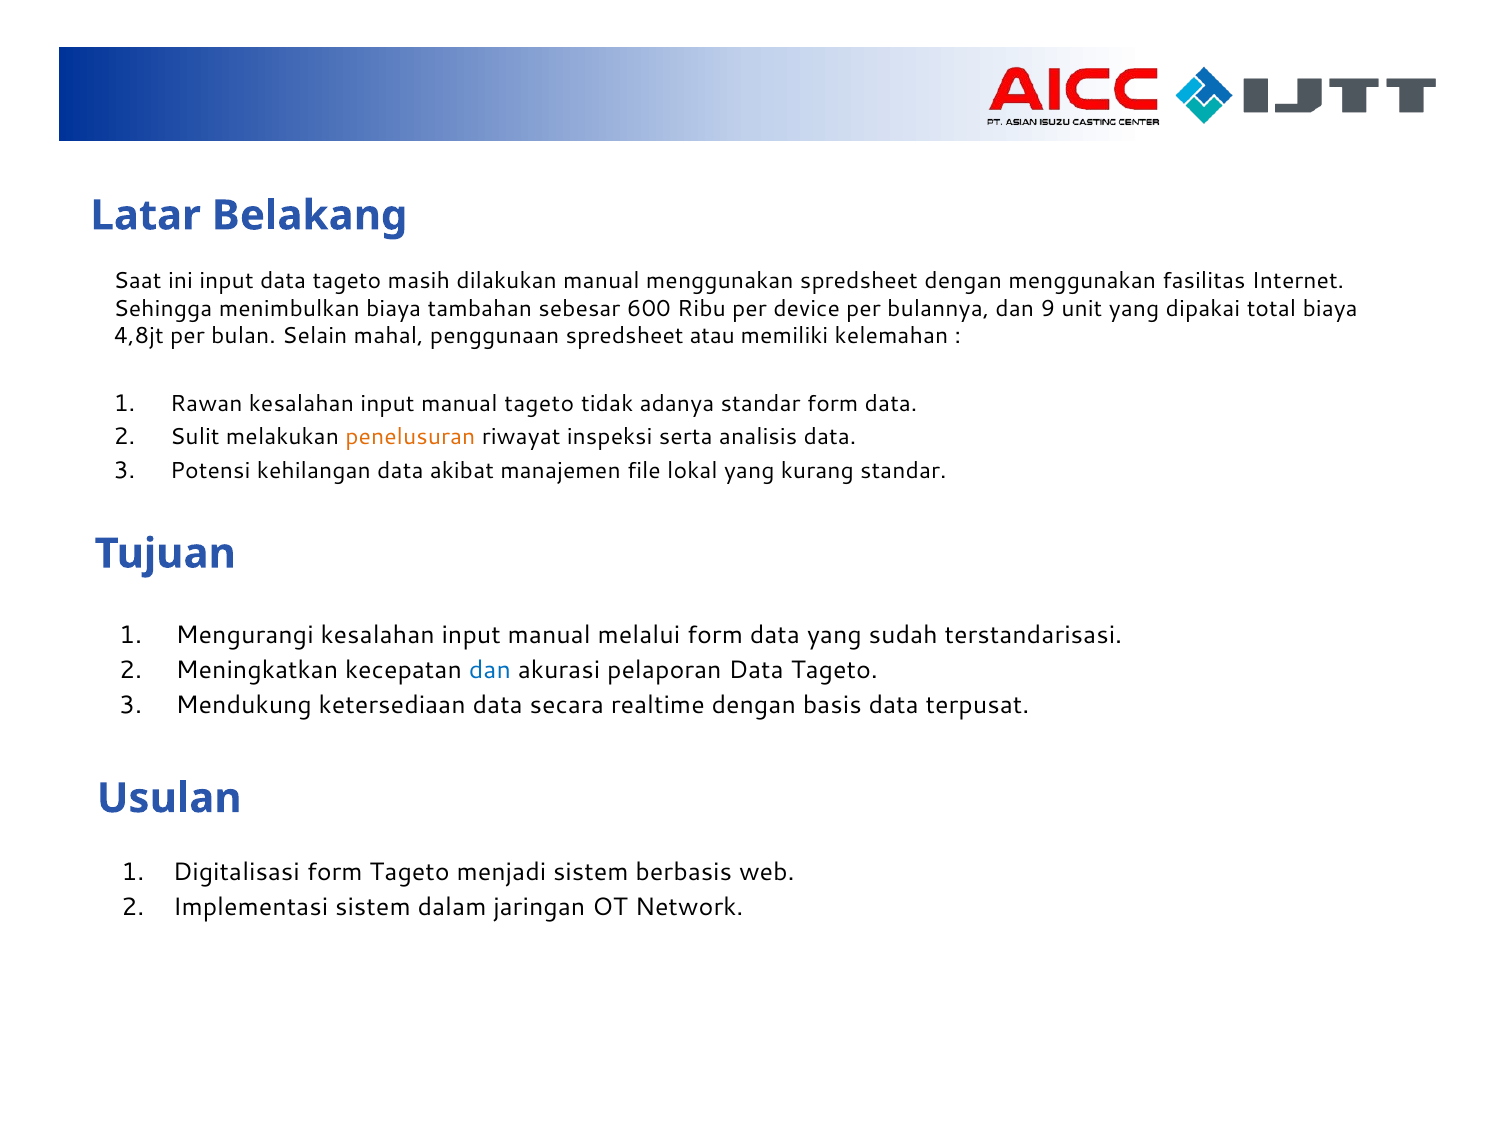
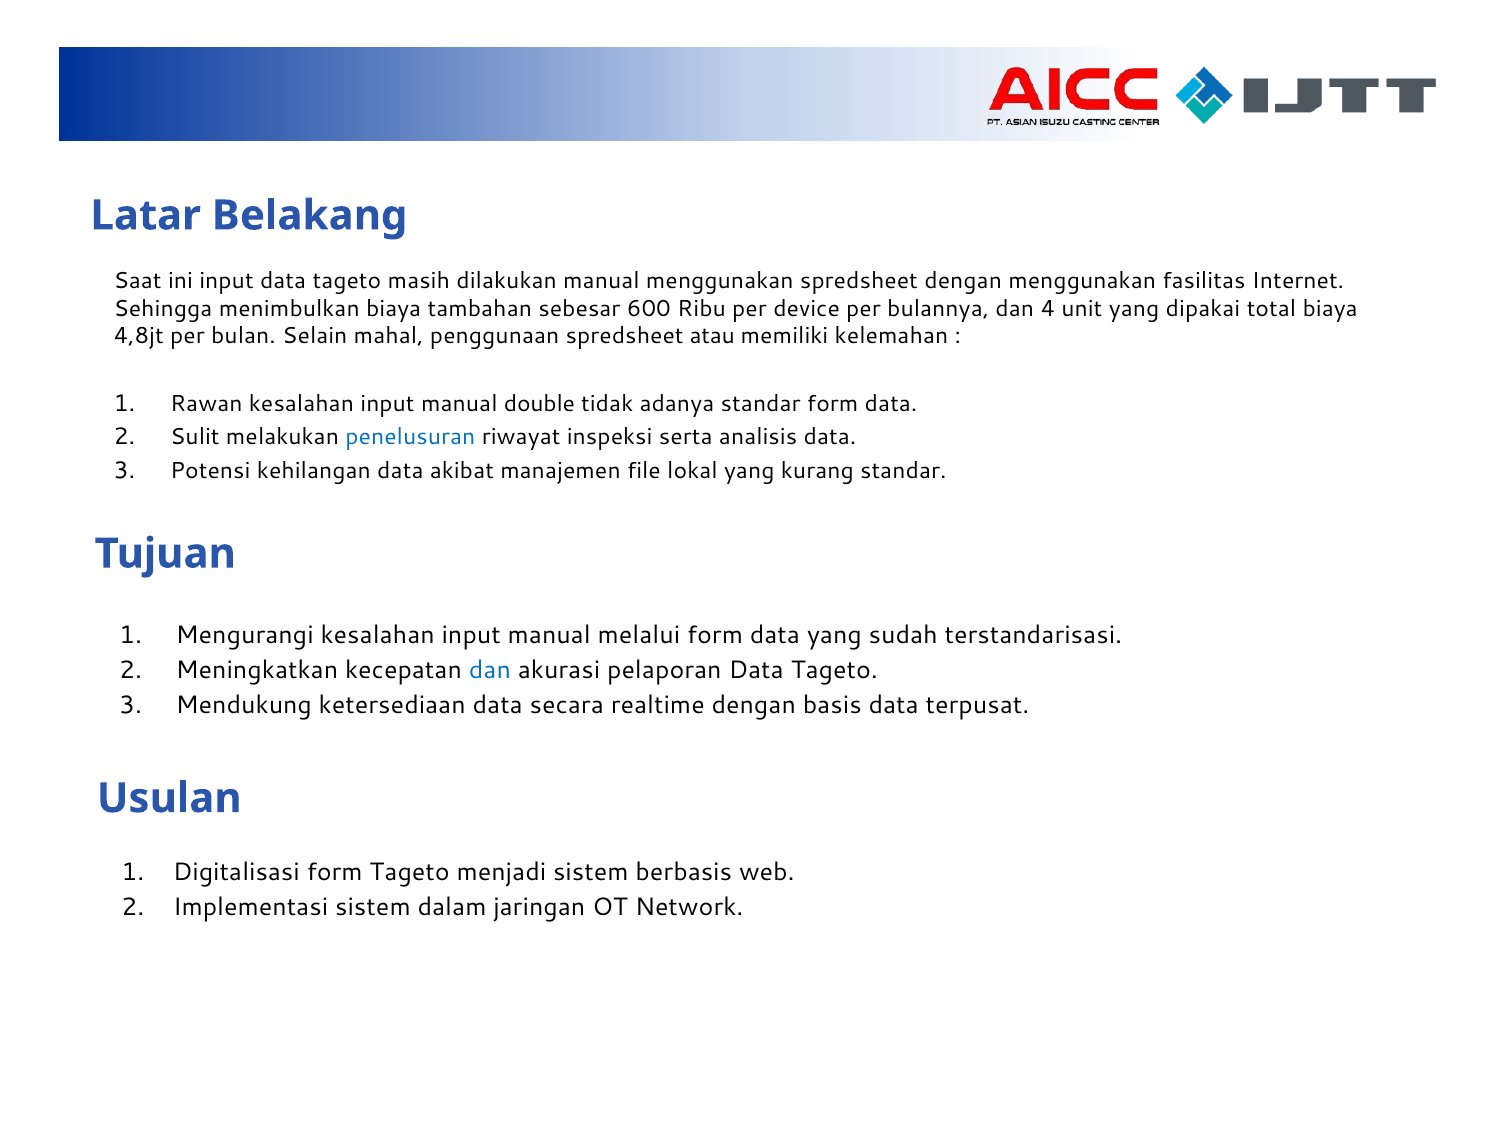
9: 9 -> 4
manual tageto: tageto -> double
penelusuran colour: orange -> blue
